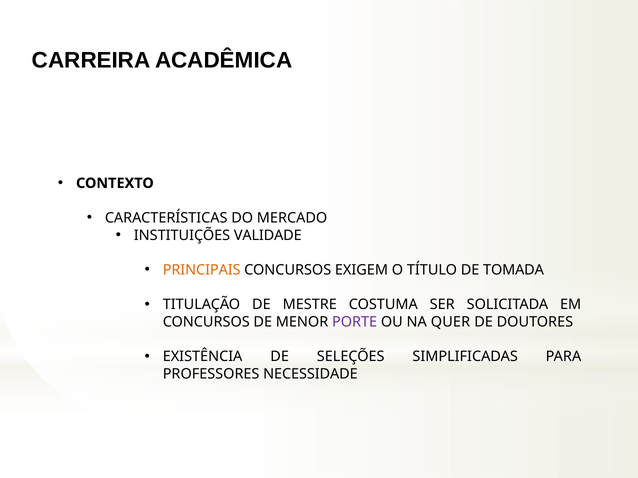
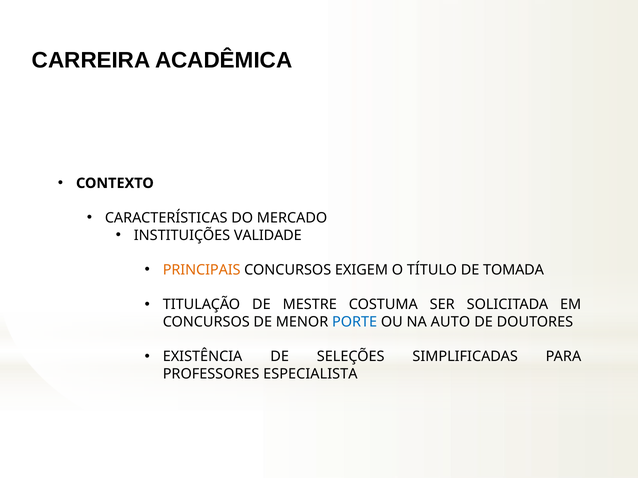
PORTE colour: purple -> blue
QUER: QUER -> AUTO
NECESSIDADE: NECESSIDADE -> ESPECIALISTA
